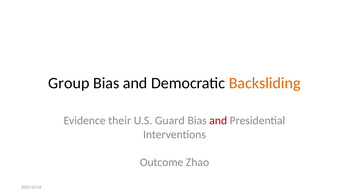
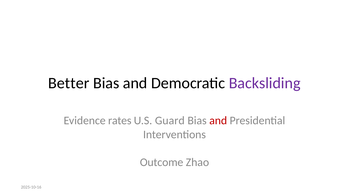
Group: Group -> Better
Backsliding colour: orange -> purple
their: their -> rates
